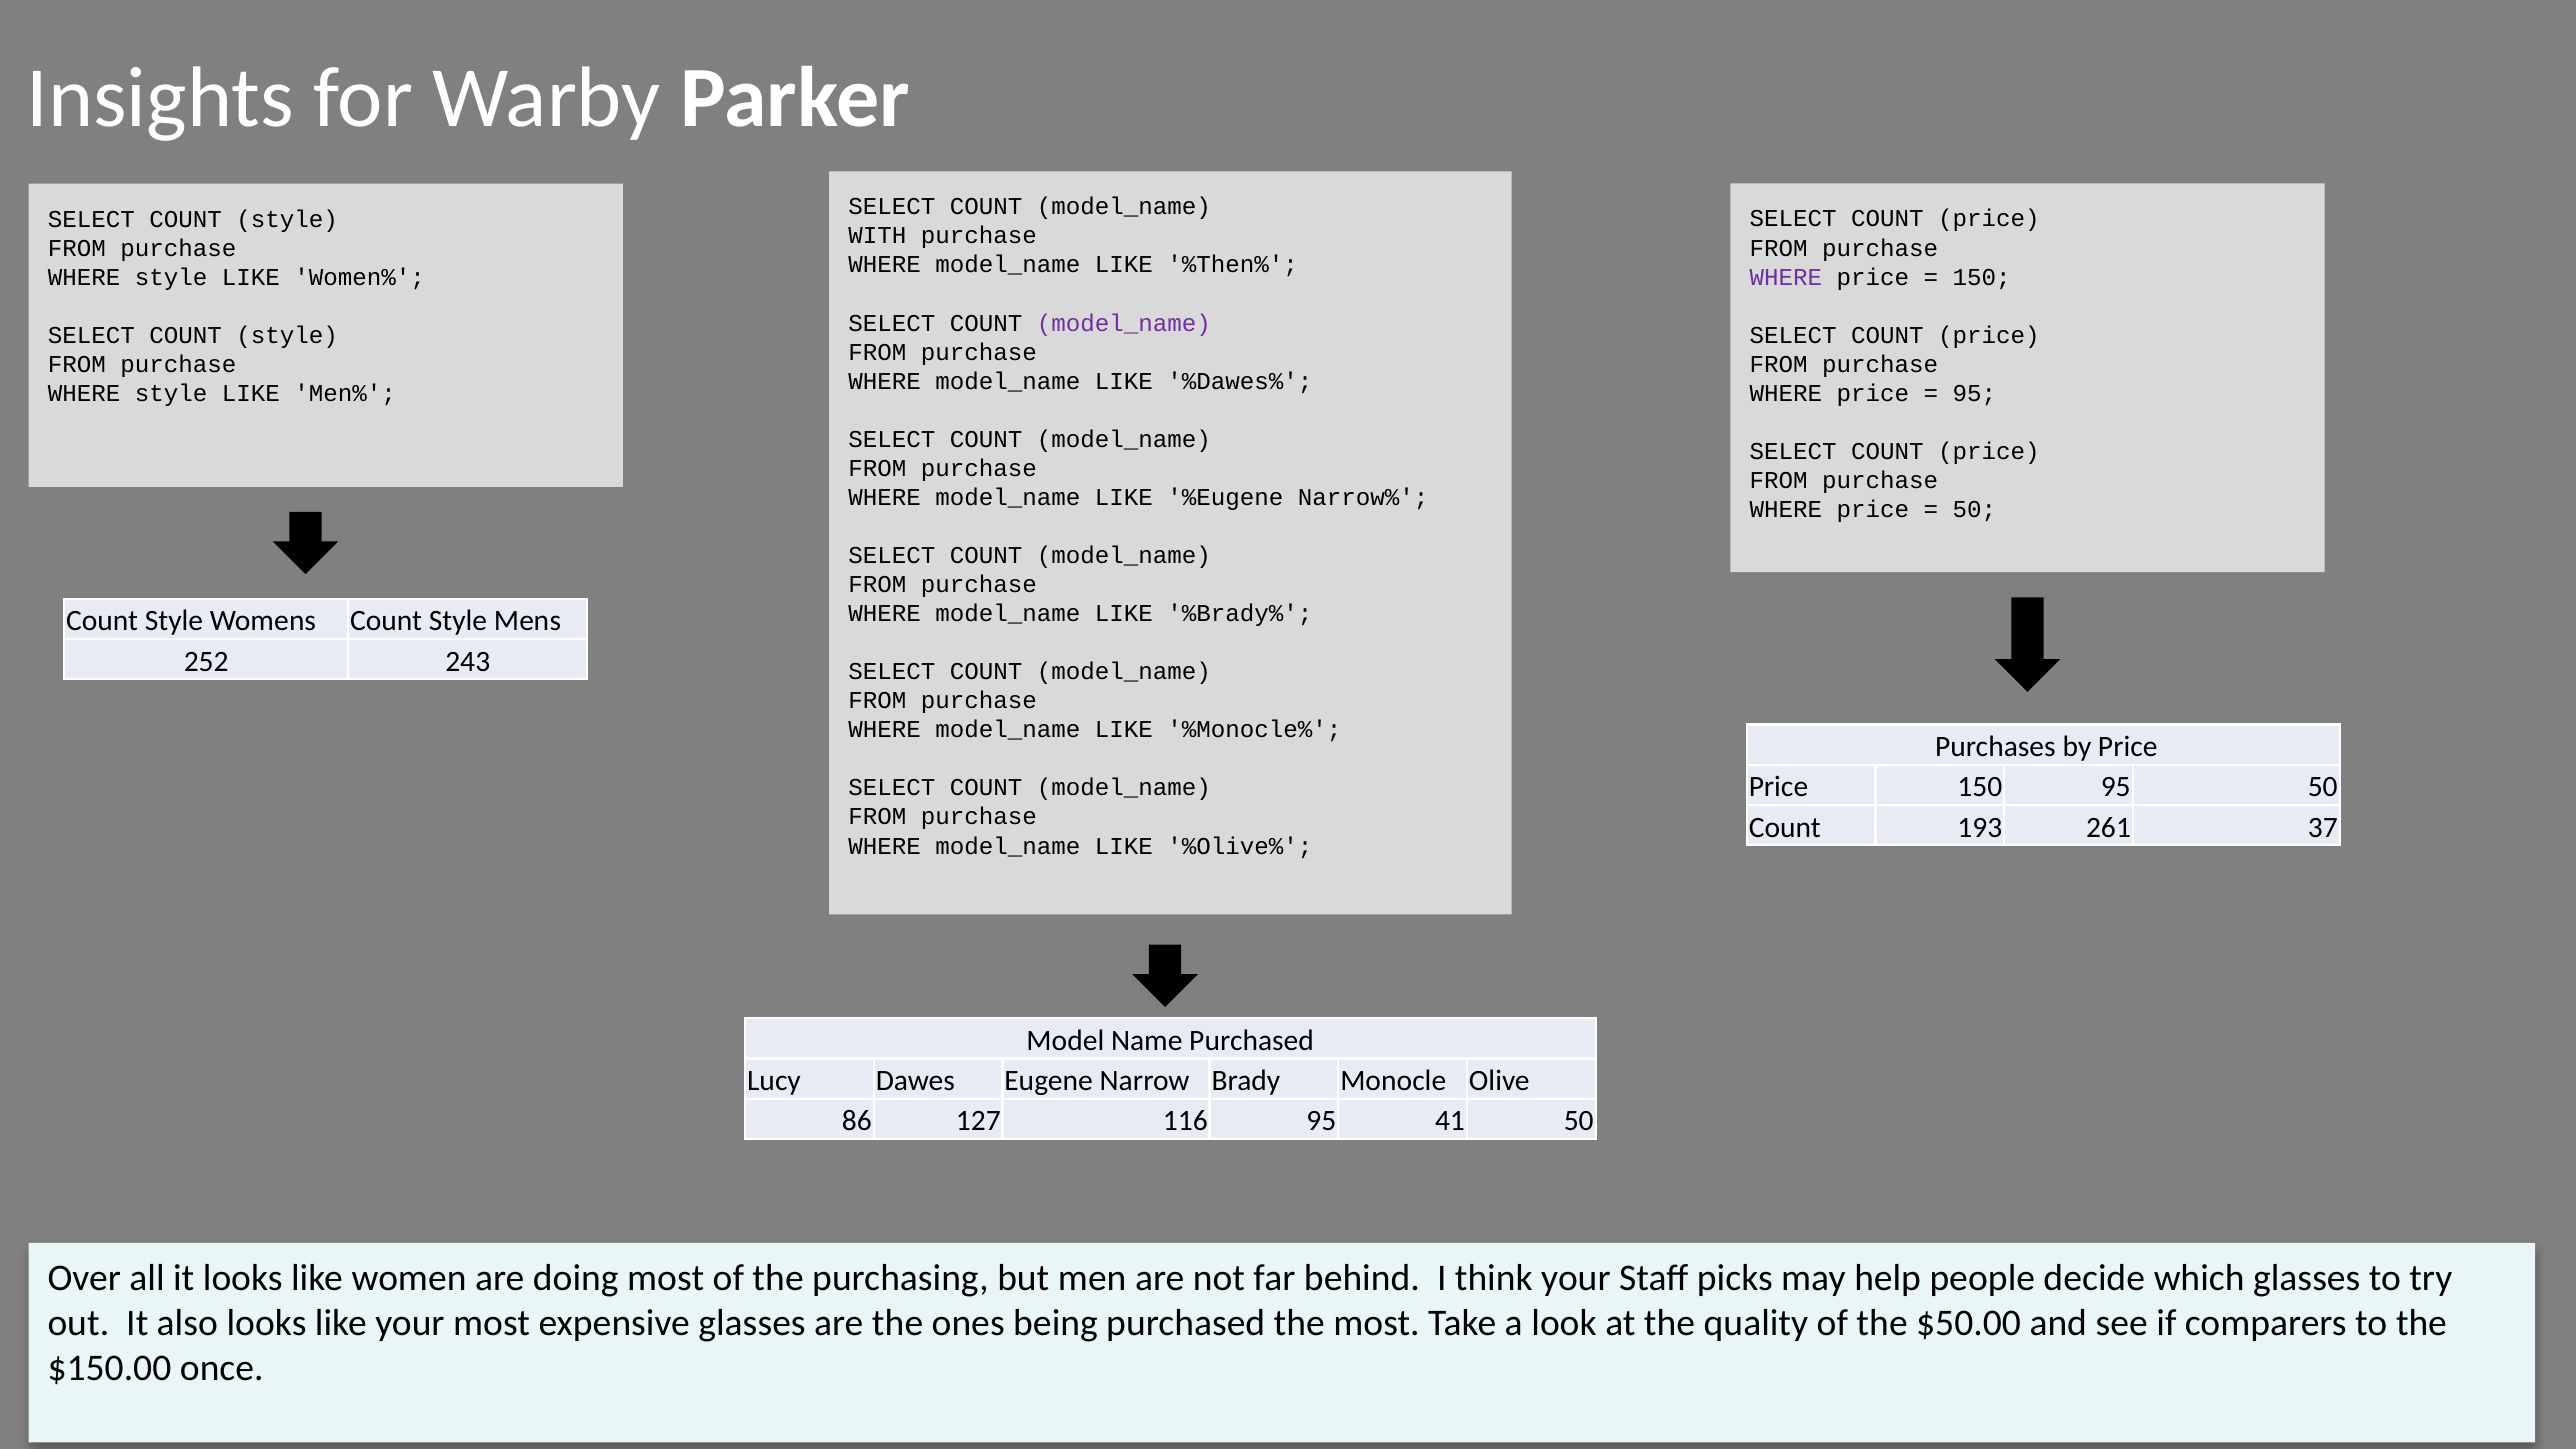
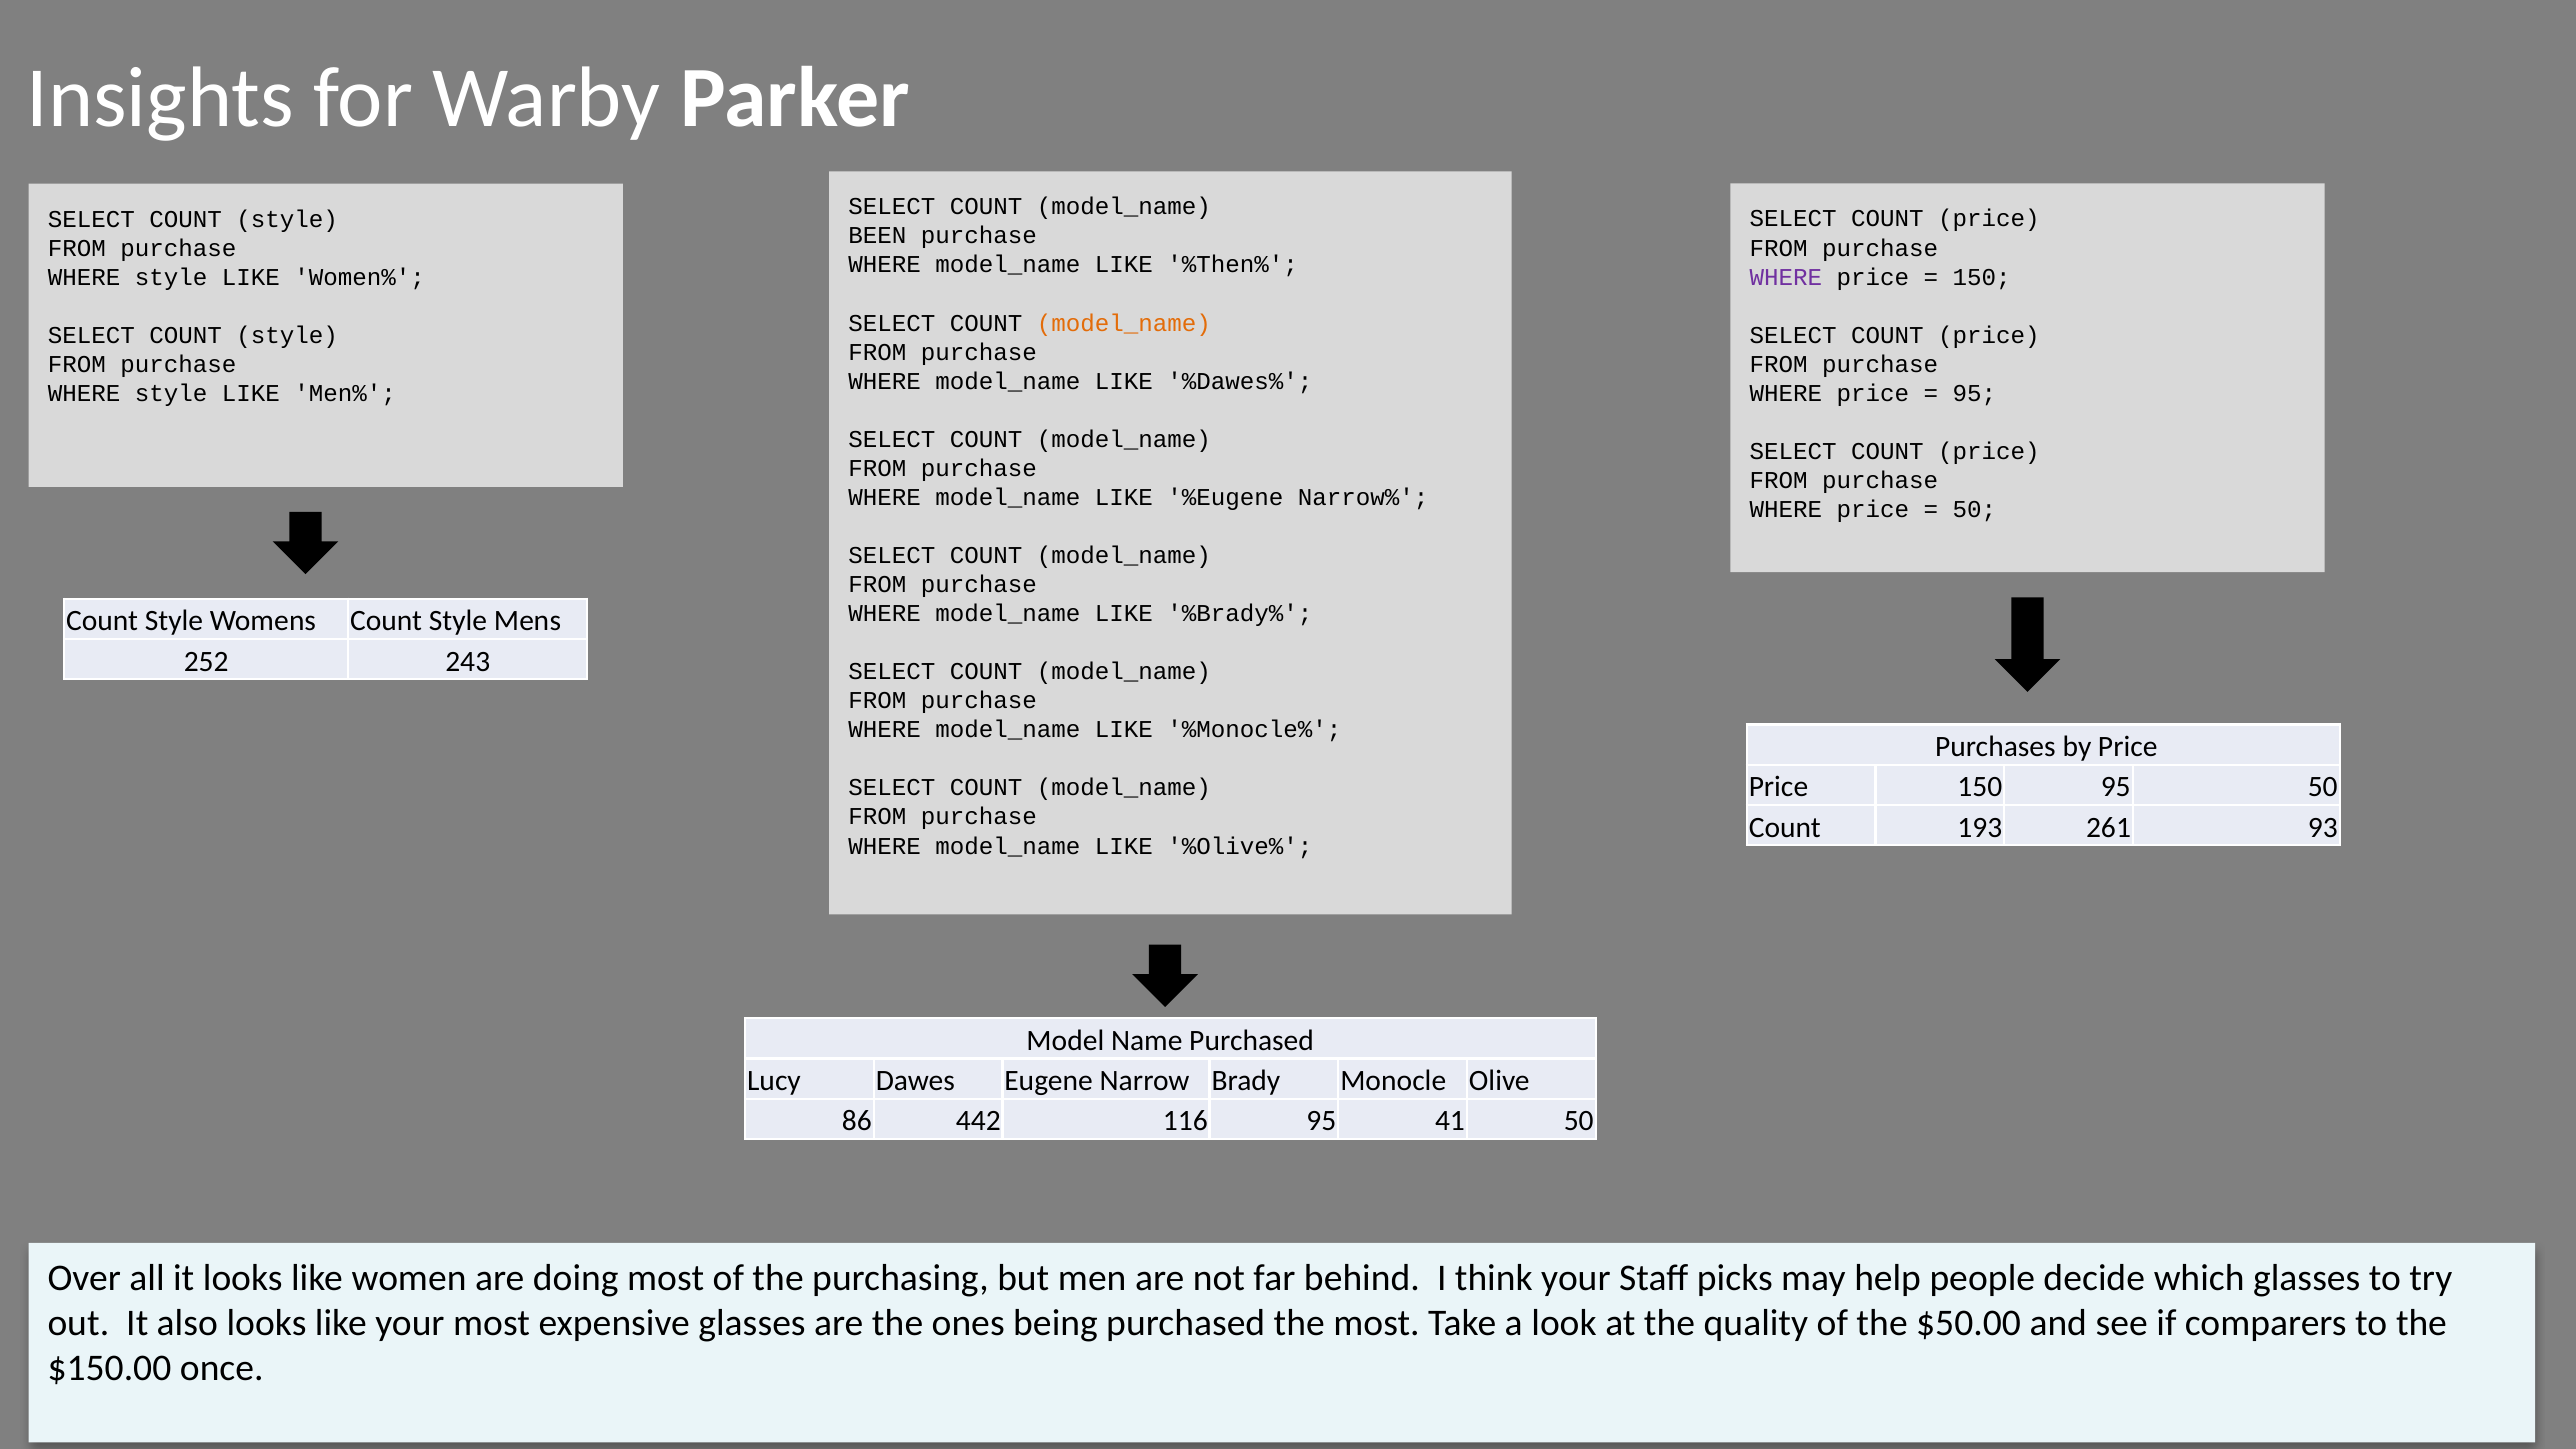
WITH: WITH -> BEEN
model_name at (1124, 323) colour: purple -> orange
37: 37 -> 93
127: 127 -> 442
